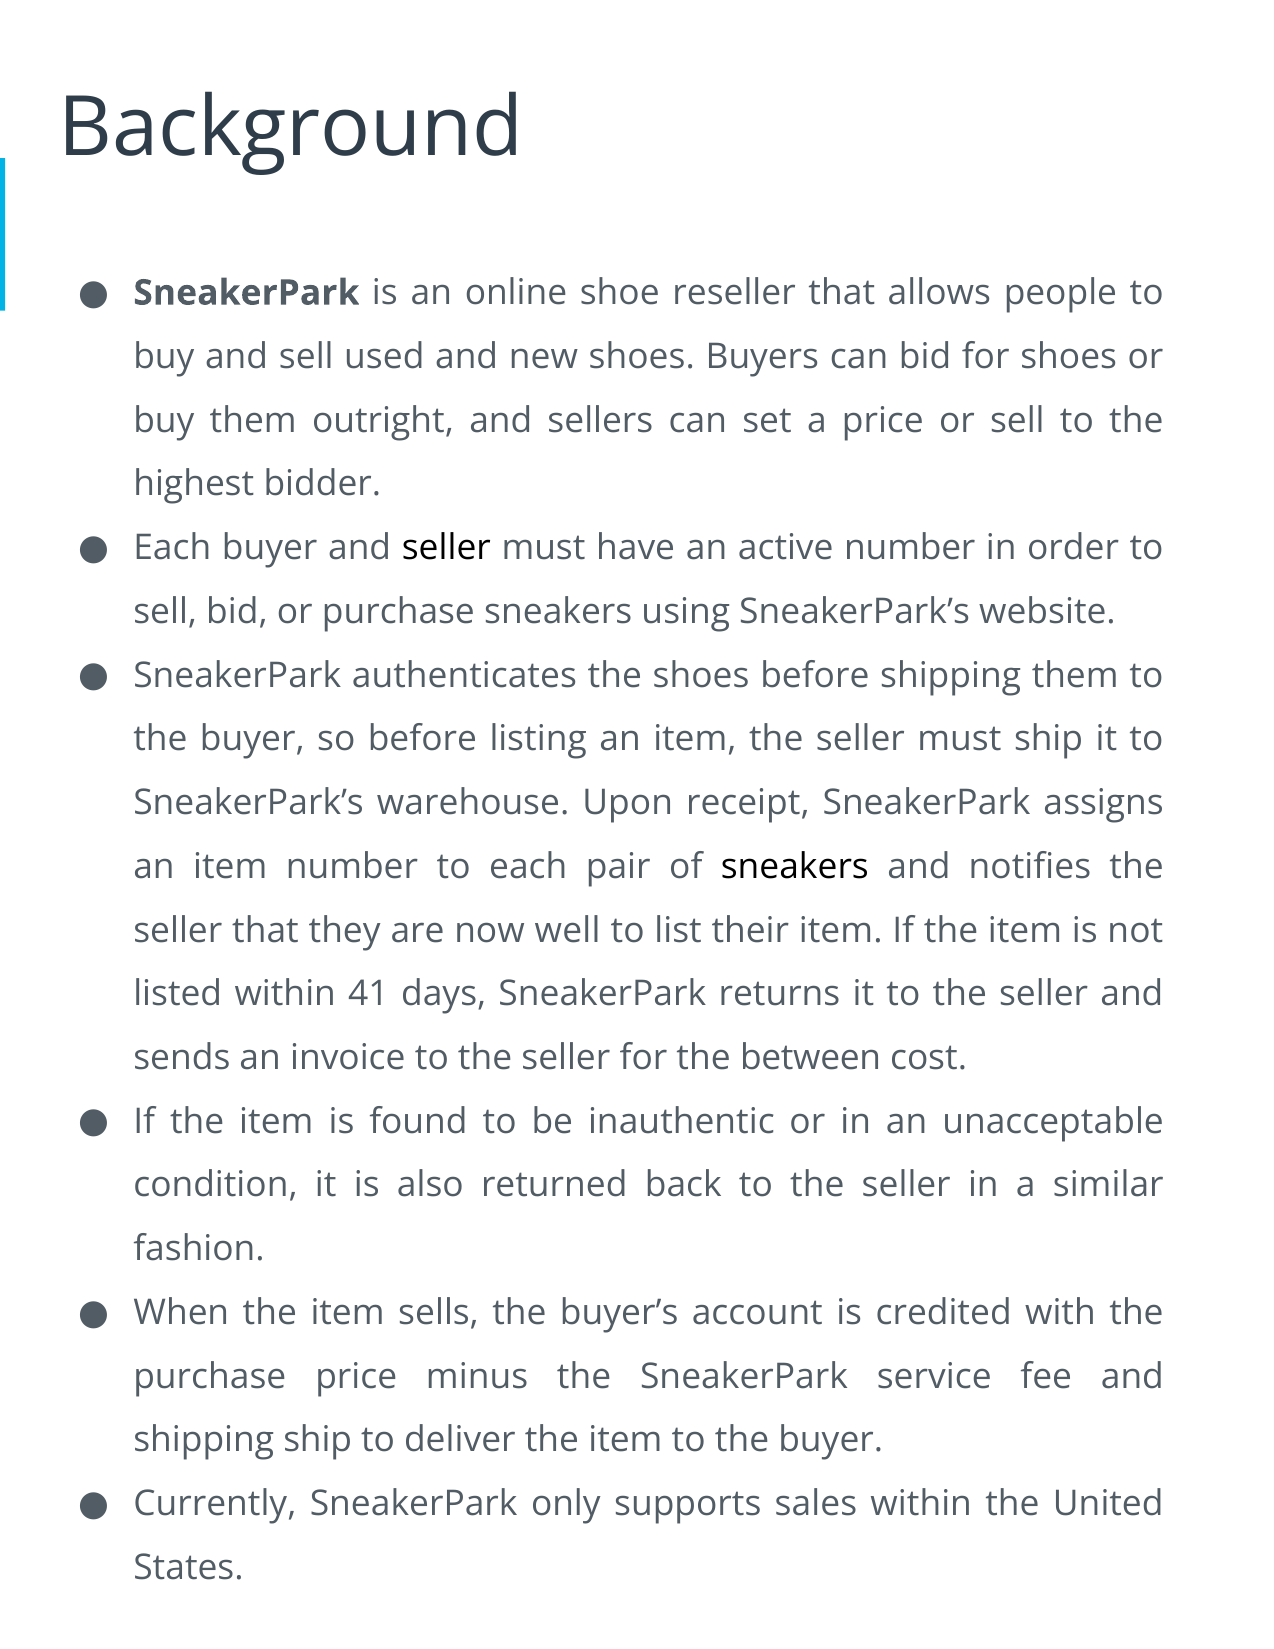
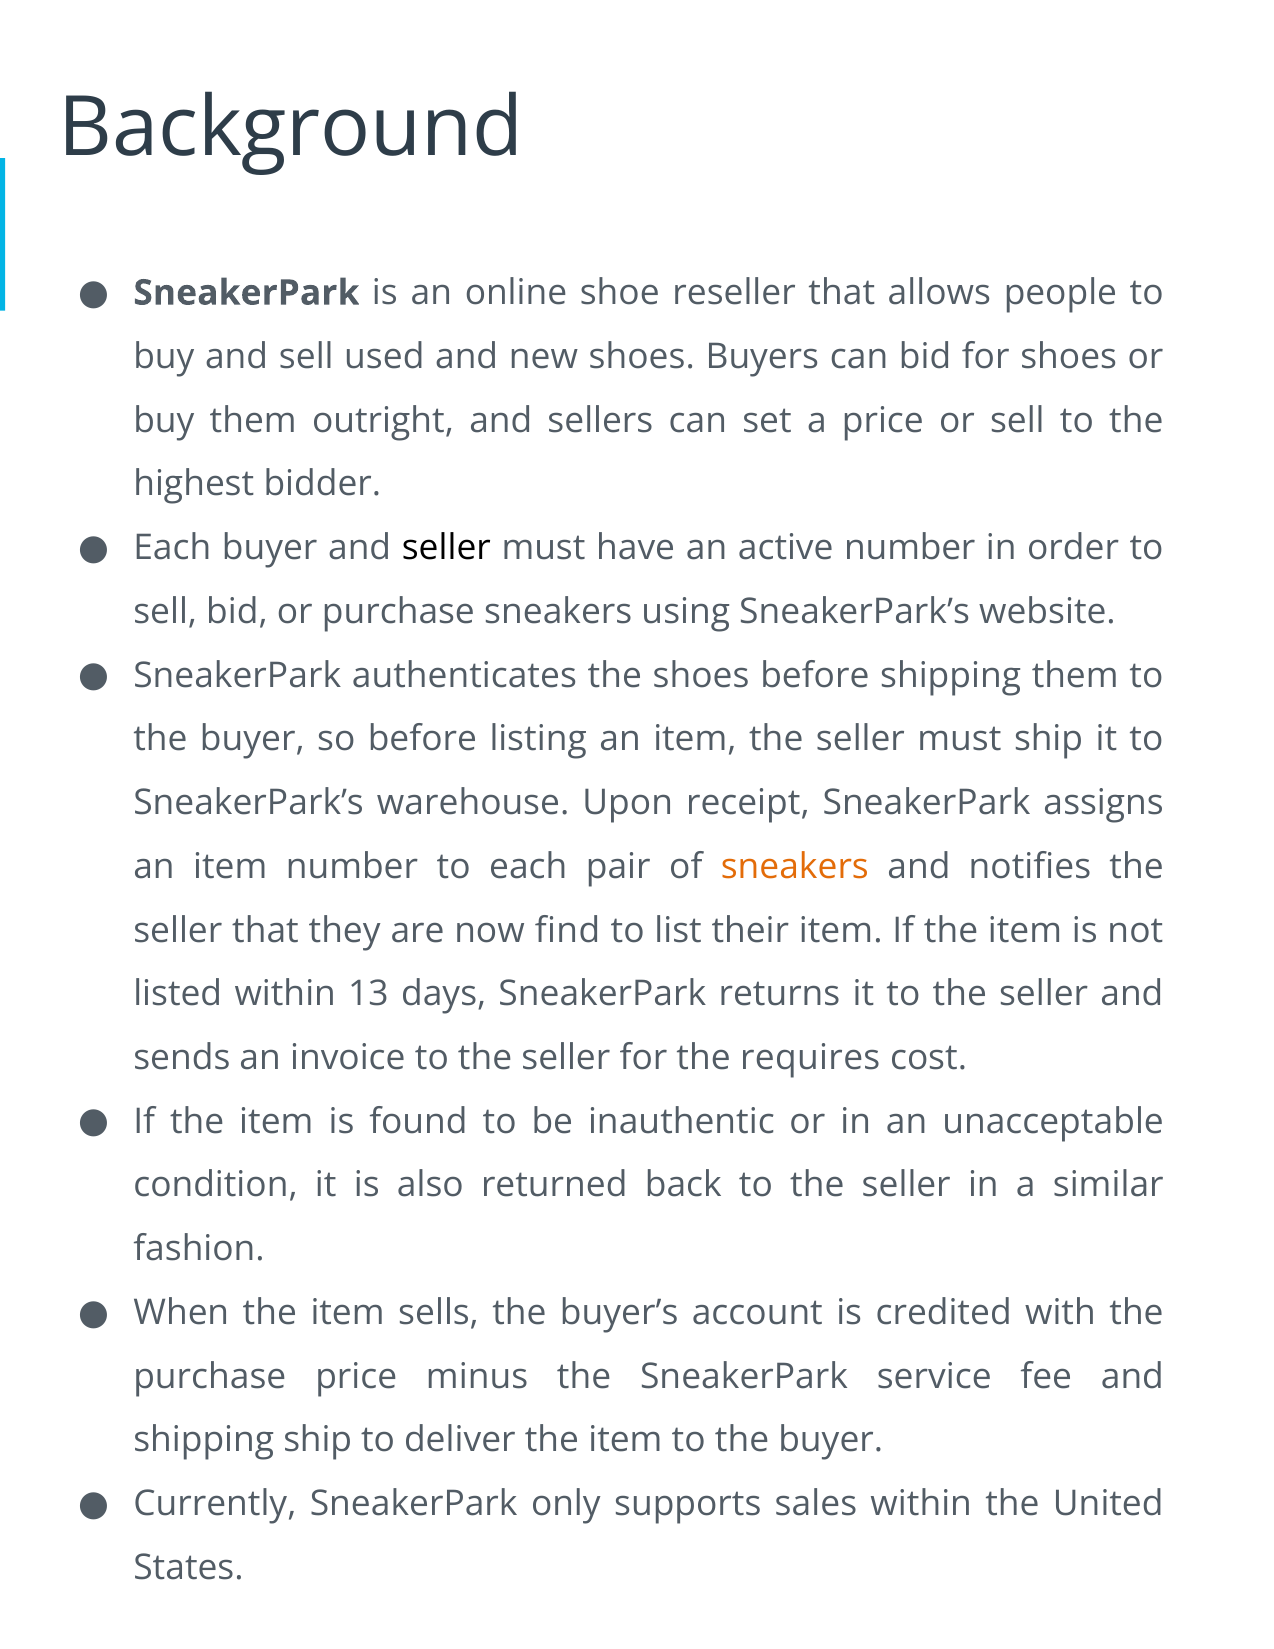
sneakers at (795, 866) colour: black -> orange
well: well -> find
41: 41 -> 13
between: between -> requires
